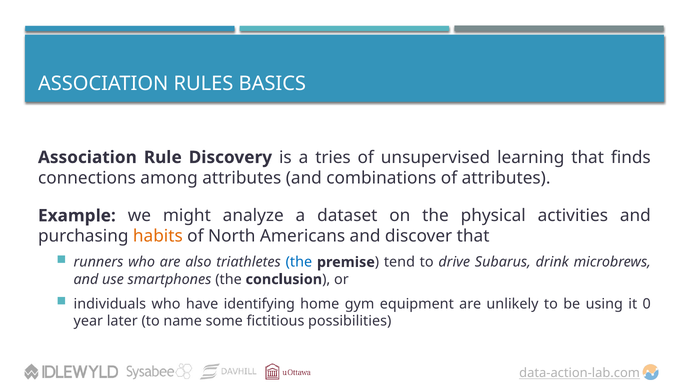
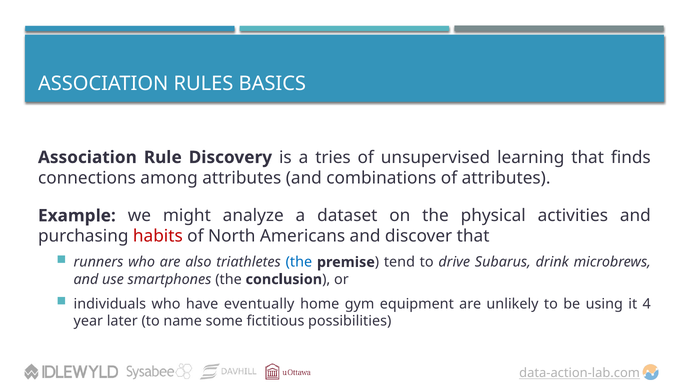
habits colour: orange -> red
identifying: identifying -> eventually
0: 0 -> 4
